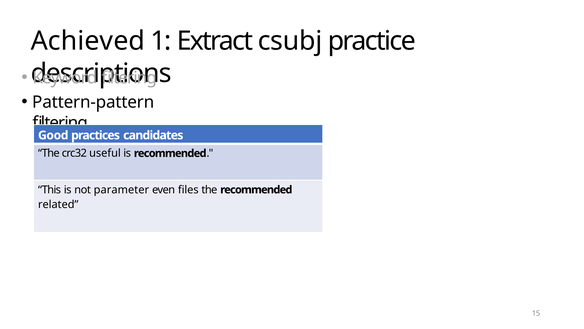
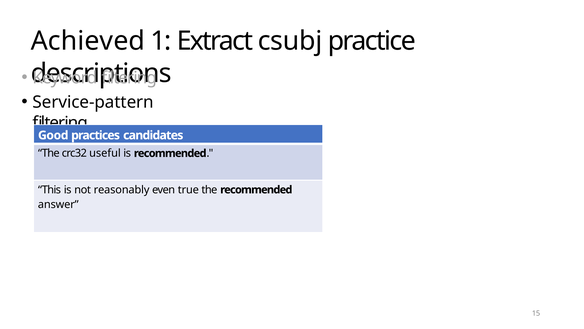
Pattern-pattern: Pattern-pattern -> Service-pattern
parameter: parameter -> reasonably
files: files -> true
related: related -> answer
